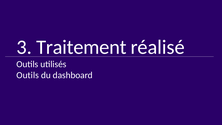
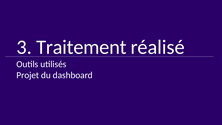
Outils at (28, 75): Outils -> Projet
